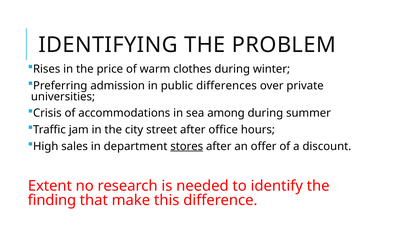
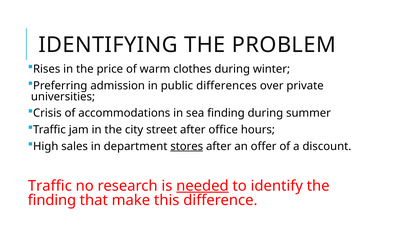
sea among: among -> finding
Extent at (50, 186): Extent -> Traffic
needed underline: none -> present
